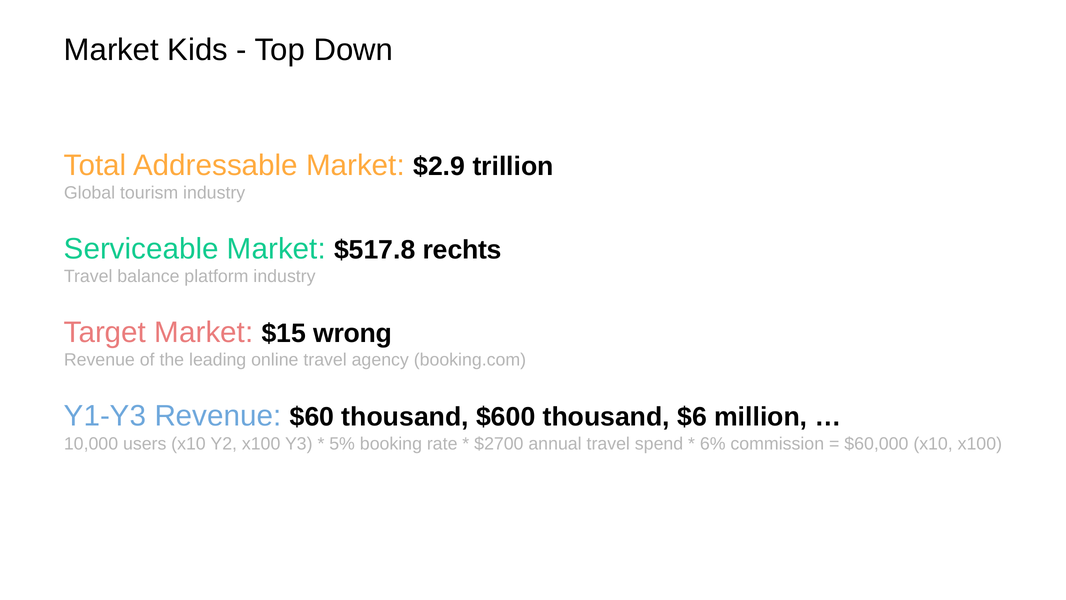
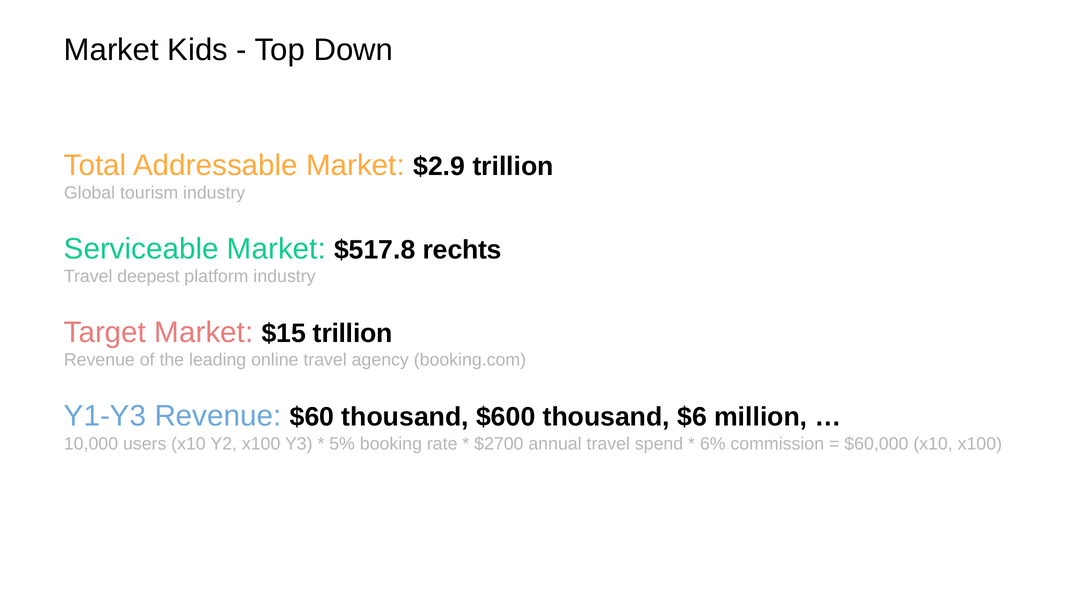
balance: balance -> deepest
$15 wrong: wrong -> trillion
